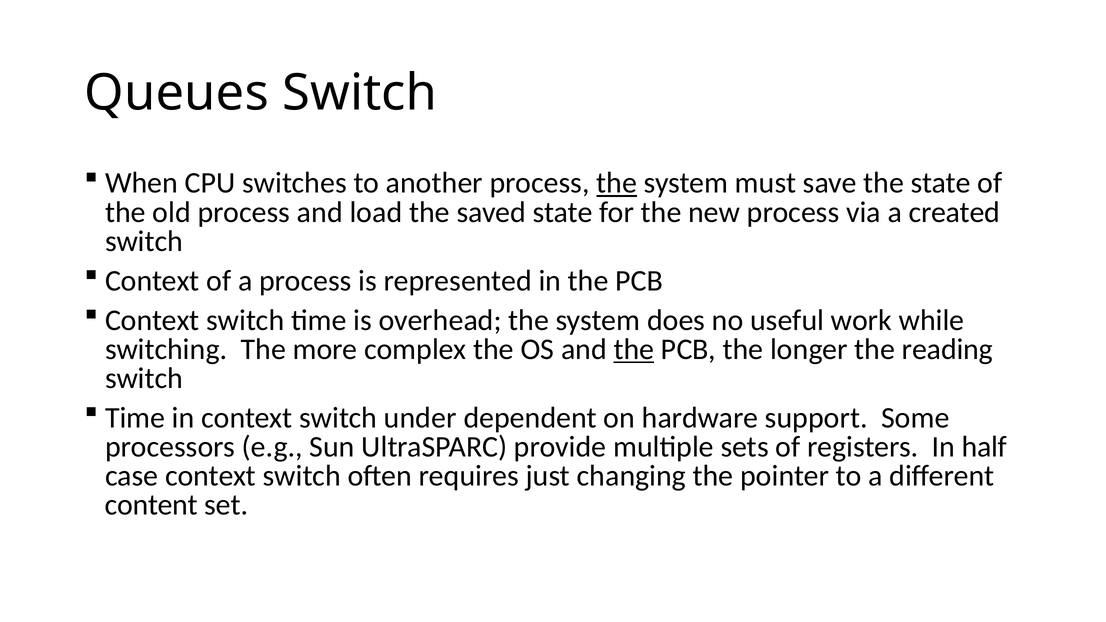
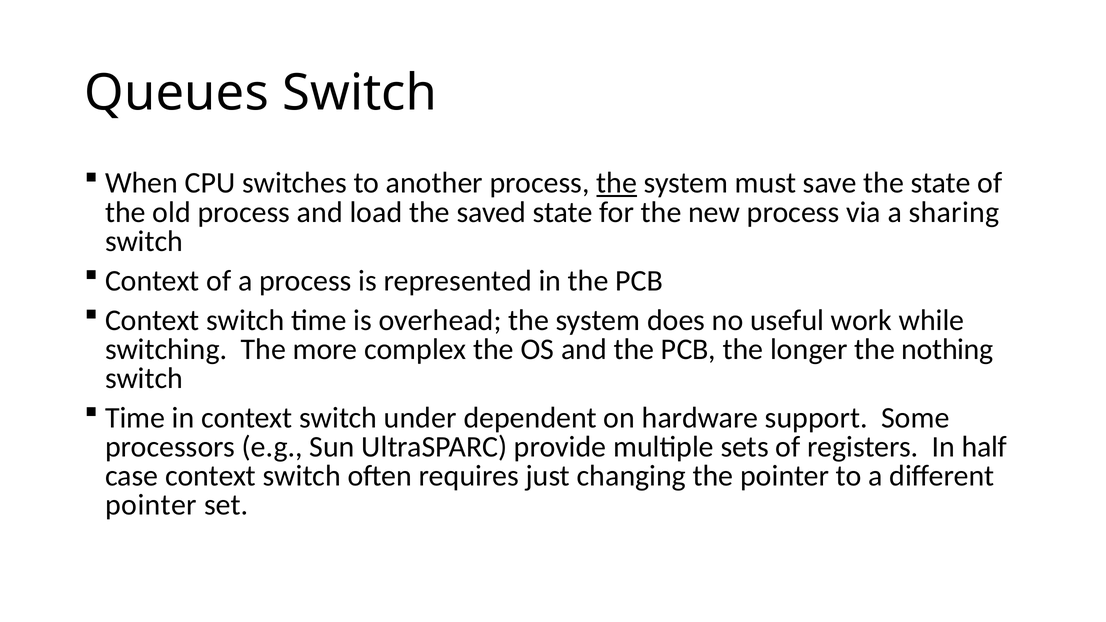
created: created -> sharing
the at (634, 349) underline: present -> none
reading: reading -> nothing
content at (151, 505): content -> pointer
